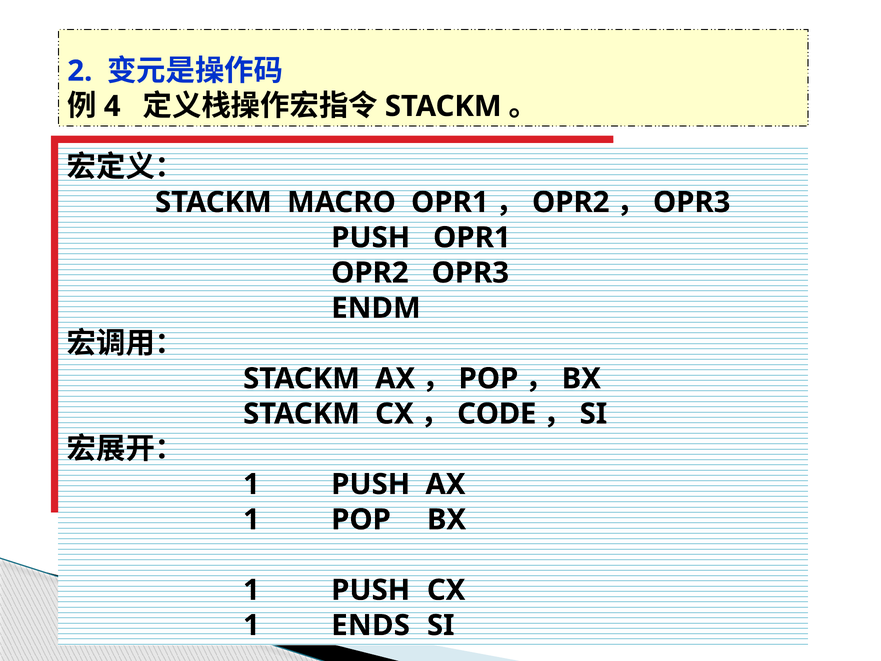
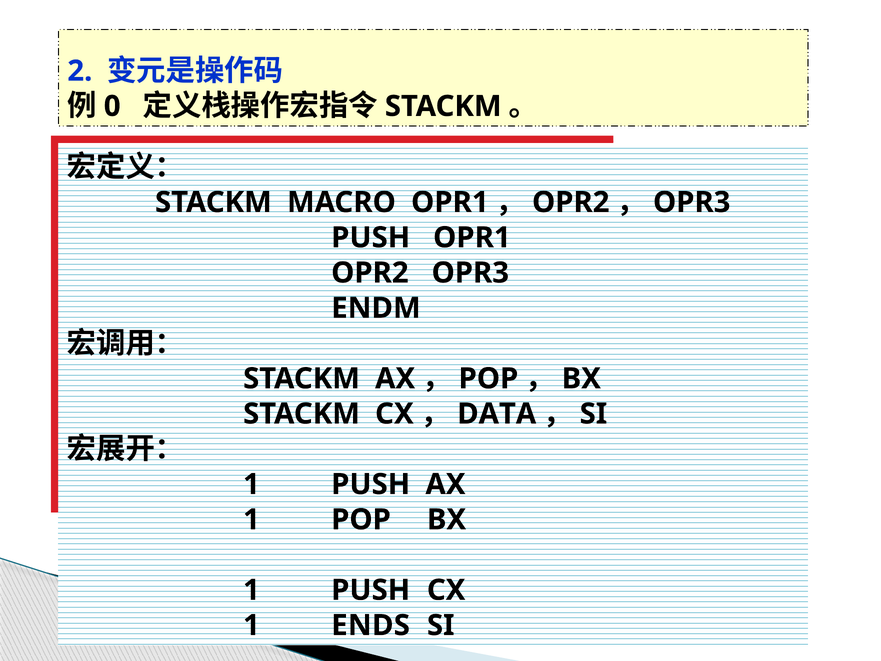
4: 4 -> 0
CODE: CODE -> DATA
